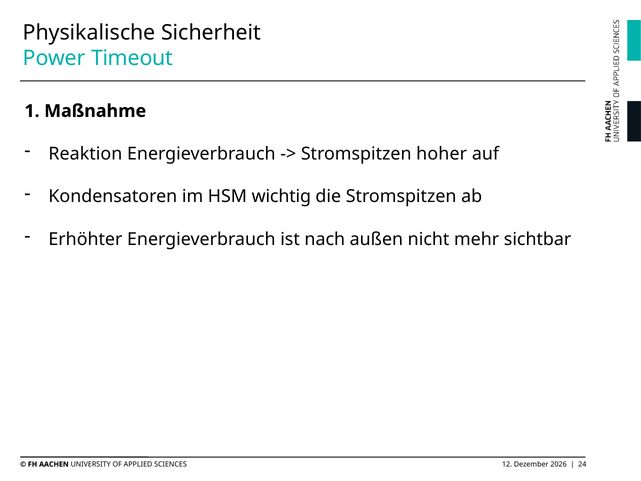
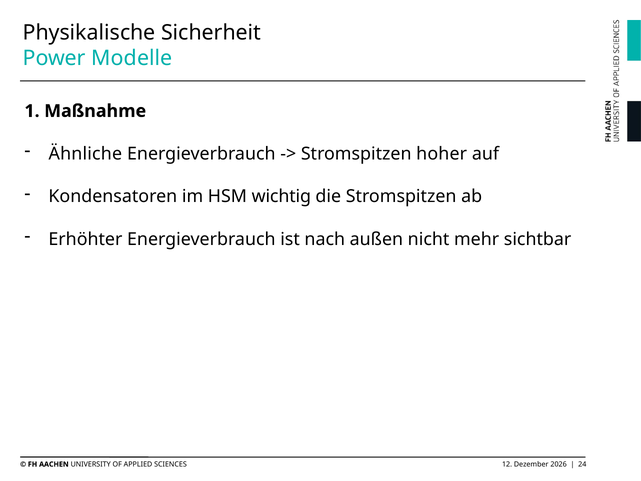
Timeout: Timeout -> Modelle
Reaktion: Reaktion -> Ähnliche
